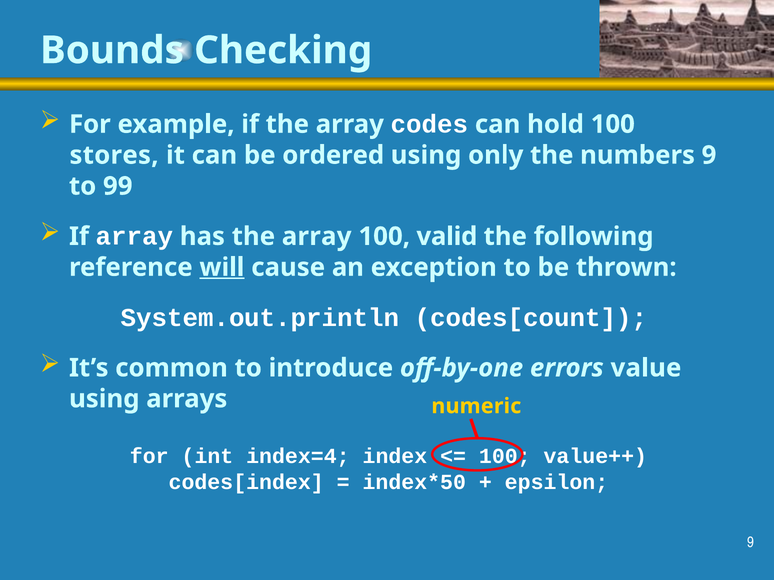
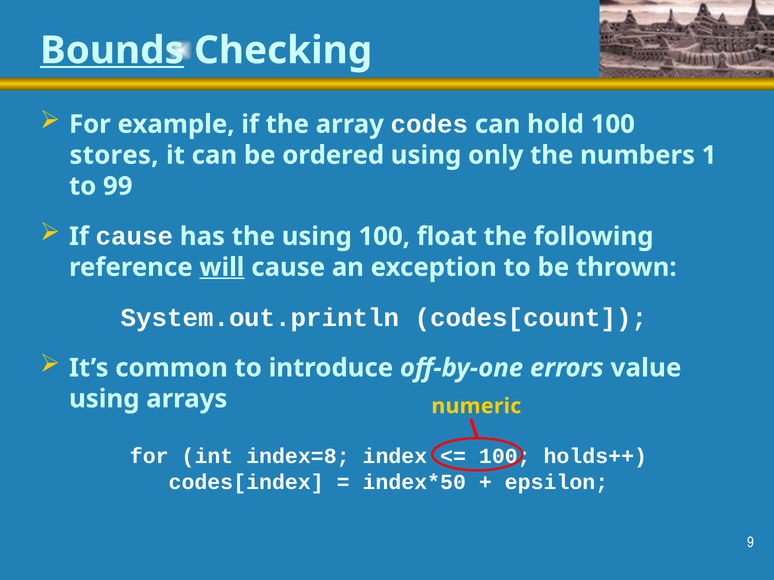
Bounds underline: none -> present
numbers 9: 9 -> 1
If array: array -> cause
has the array: array -> using
valid: valid -> float
index=4: index=4 -> index=8
value++: value++ -> holds++
